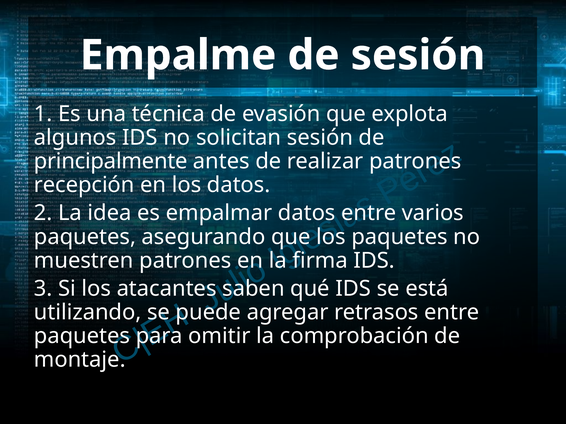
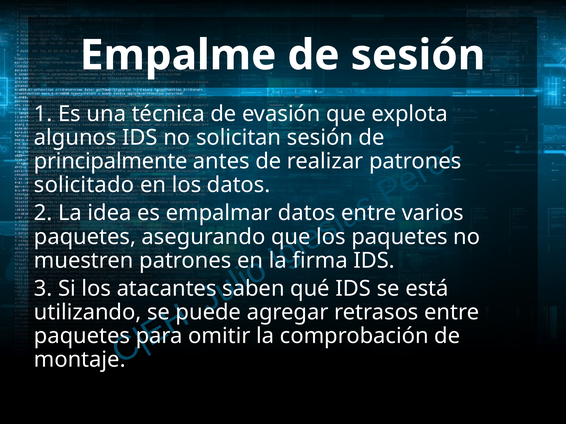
recepción: recepción -> solicitado
